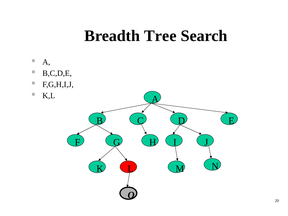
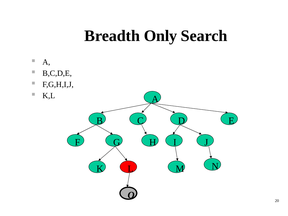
Tree: Tree -> Only
